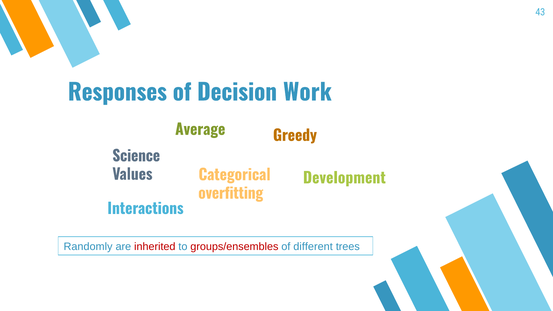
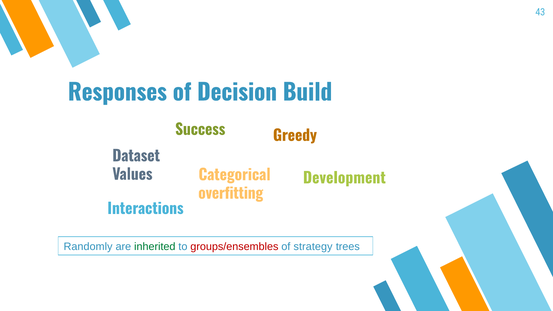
Work: Work -> Build
Average: Average -> Success
Science: Science -> Dataset
inherited colour: red -> green
different: different -> strategy
